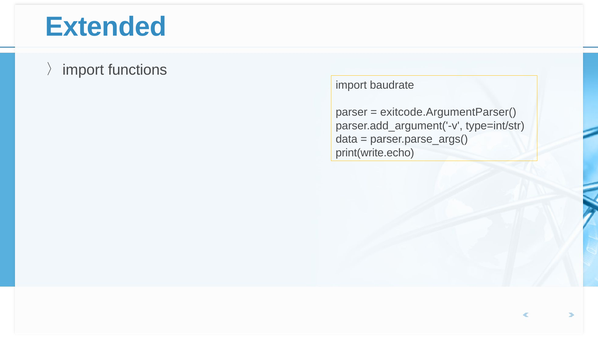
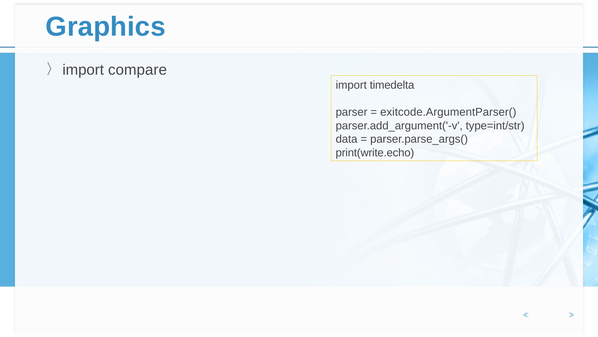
Extended: Extended -> Graphics
functions: functions -> compare
baudrate: baudrate -> timedelta
